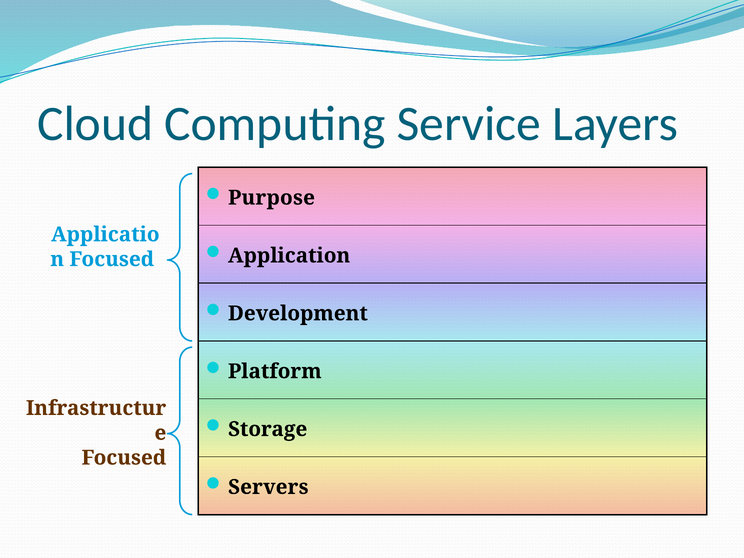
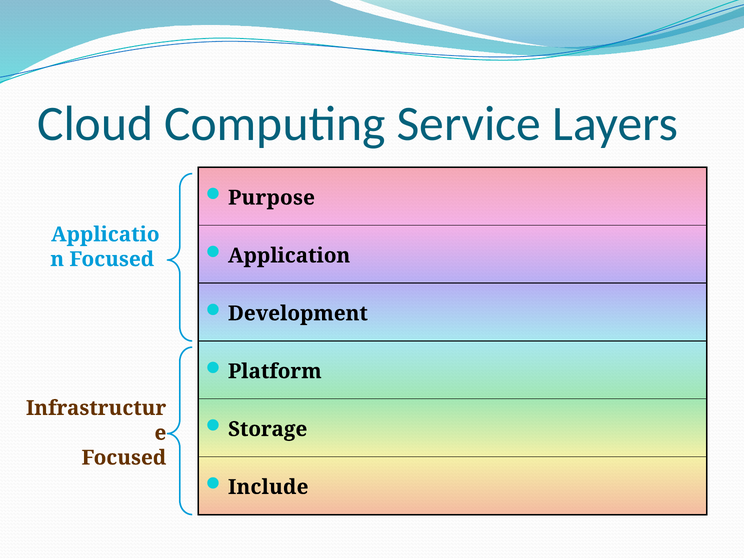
Servers: Servers -> Include
